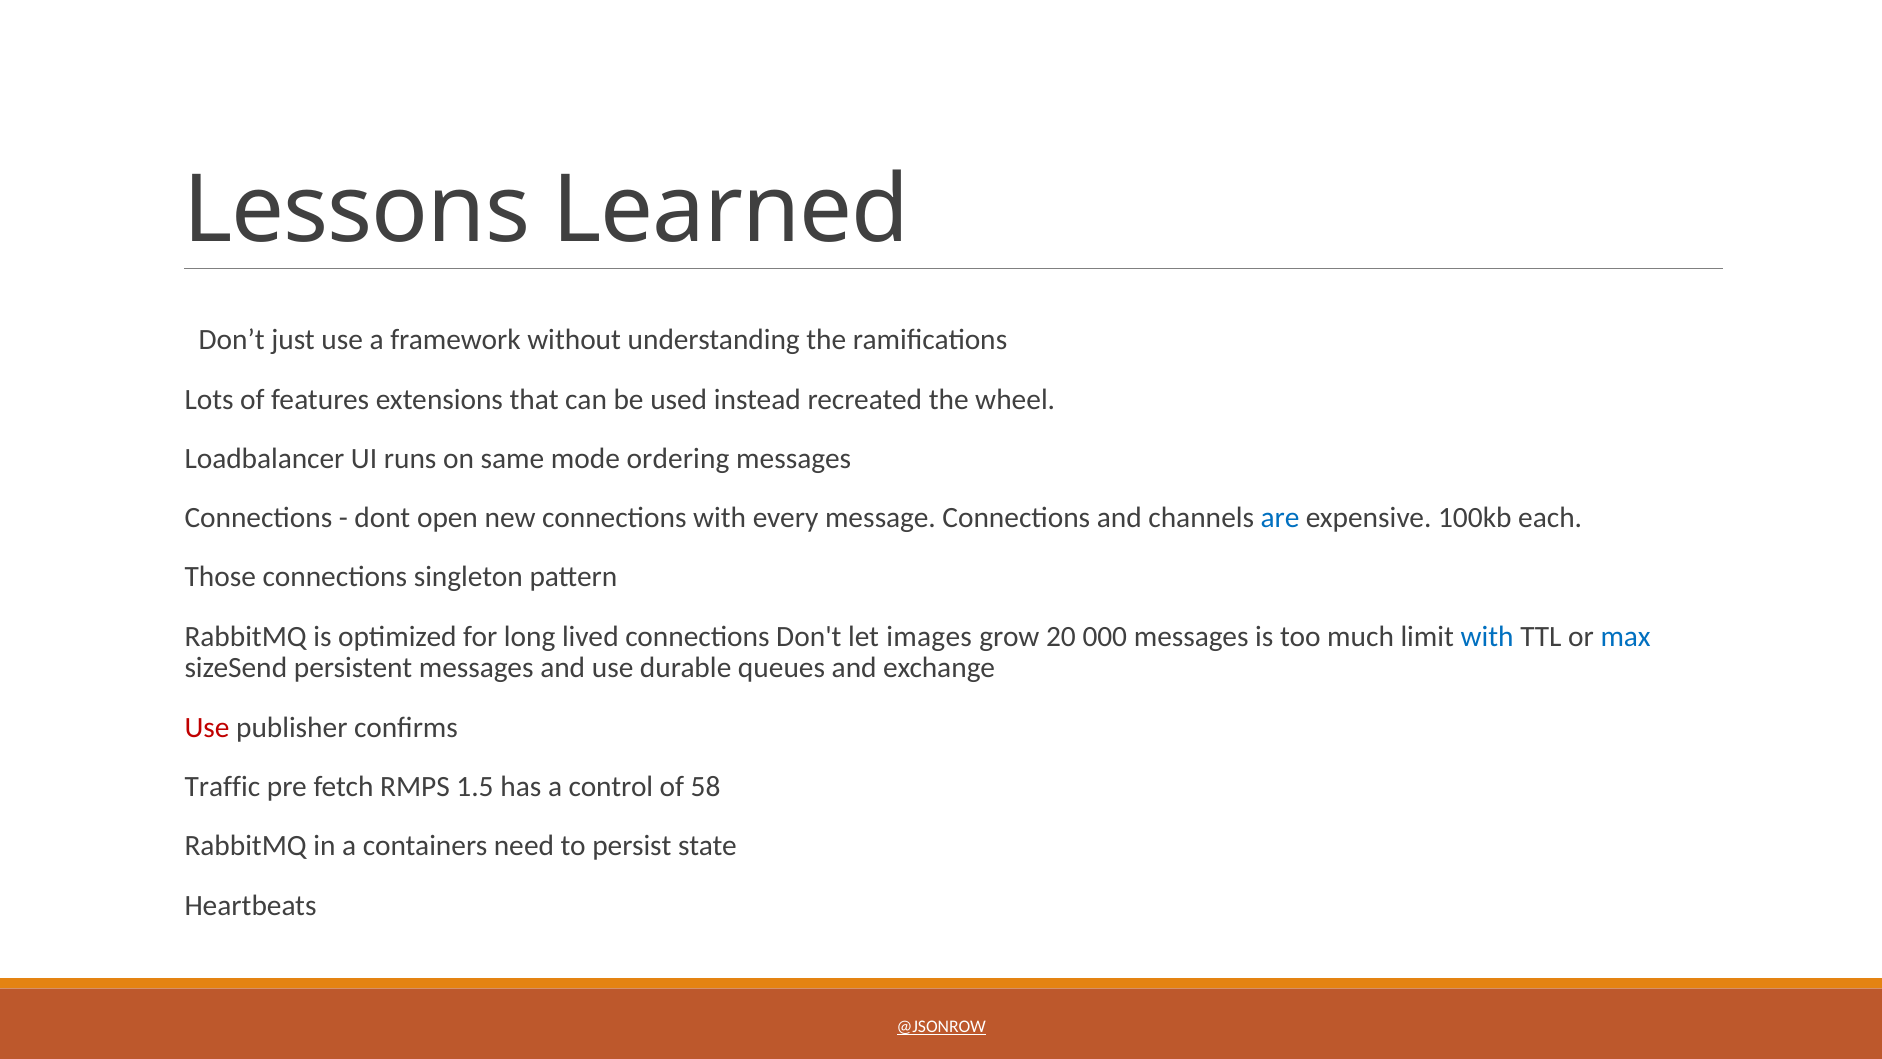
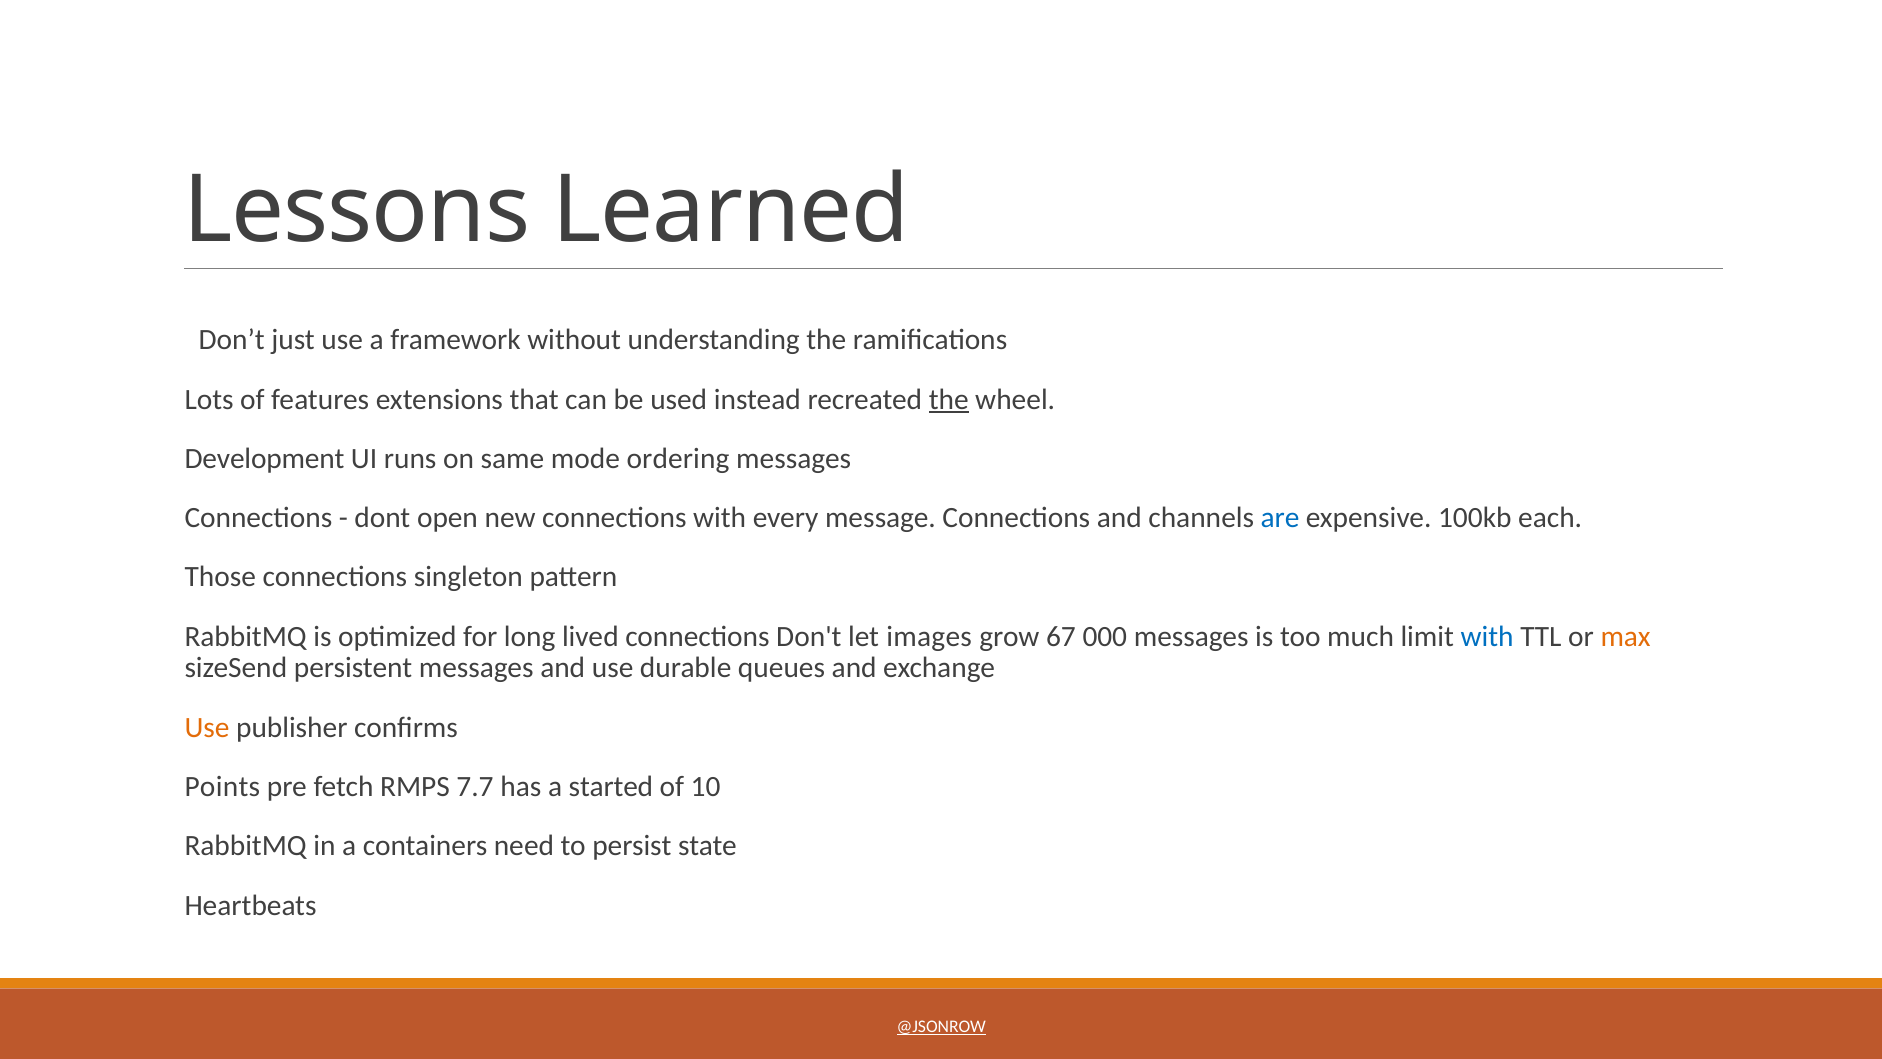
the at (949, 399) underline: none -> present
Loadbalancer: Loadbalancer -> Development
20: 20 -> 67
max colour: blue -> orange
Use at (207, 727) colour: red -> orange
Traffic: Traffic -> Points
1.5: 1.5 -> 7.7
control: control -> started
58: 58 -> 10
